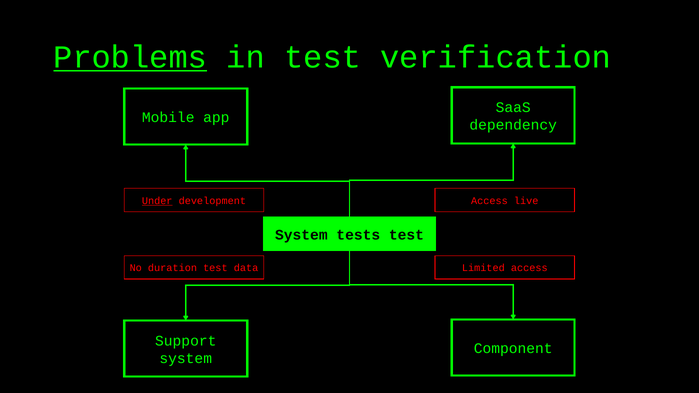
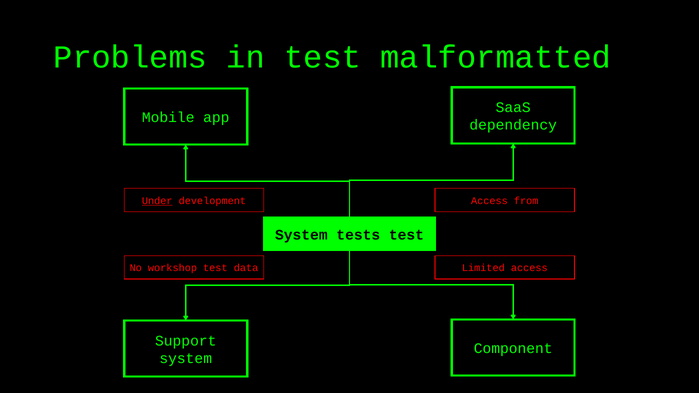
Problems underline: present -> none
verification: verification -> malformatted
live: live -> from
duration: duration -> workshop
